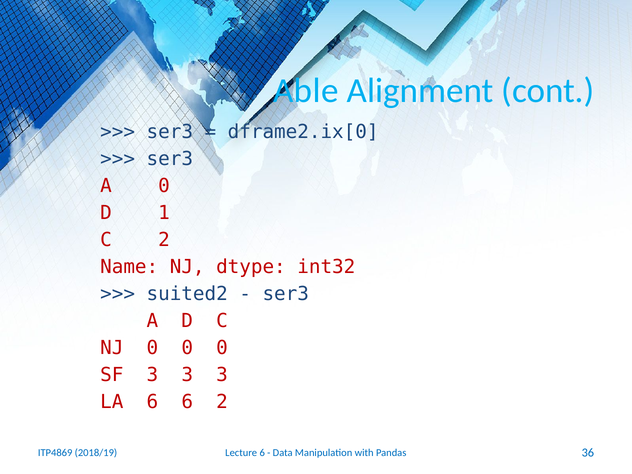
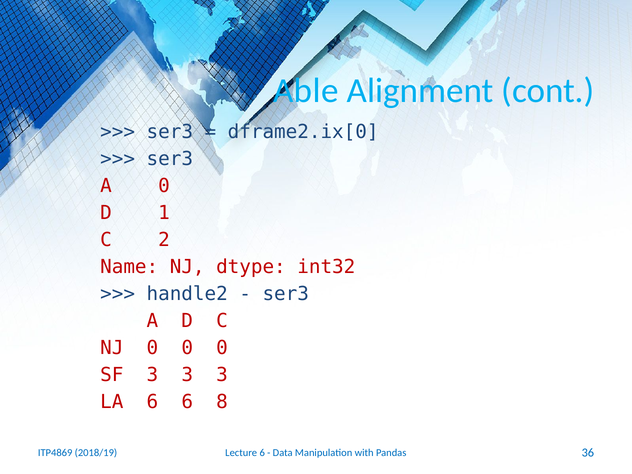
suited2: suited2 -> handle2
6 2: 2 -> 8
